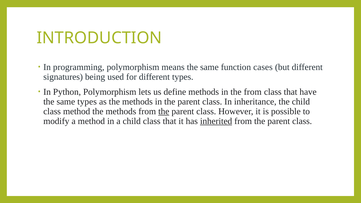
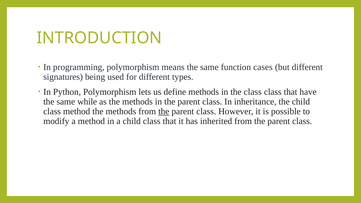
the from: from -> class
same types: types -> while
inherited underline: present -> none
